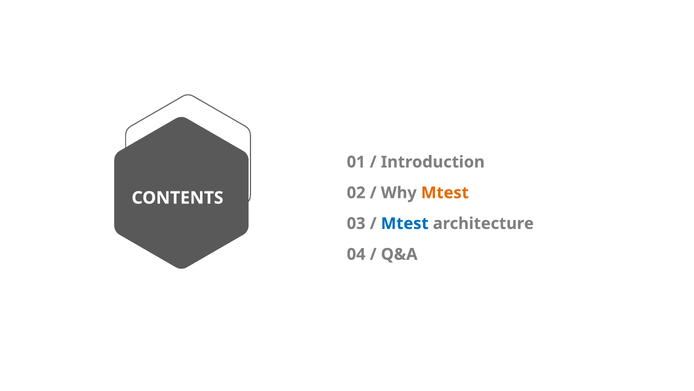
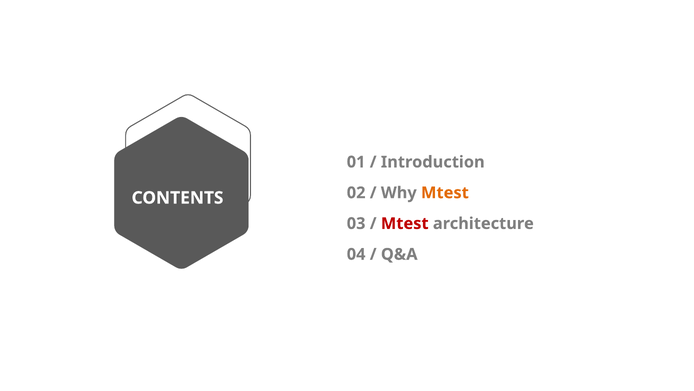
Mtest at (405, 223) colour: blue -> red
